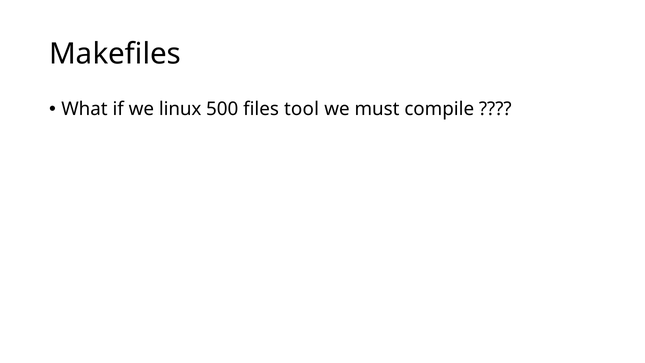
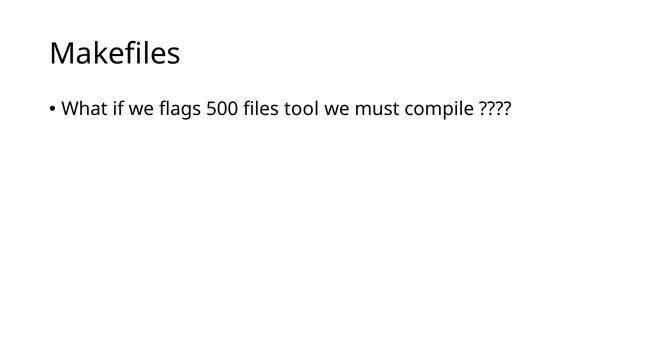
linux: linux -> flags
